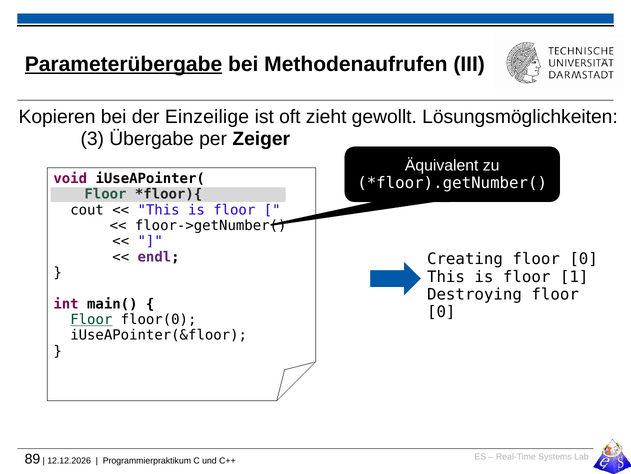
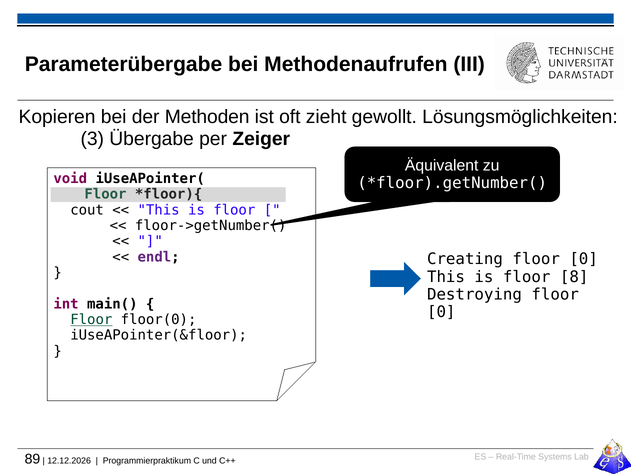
Parameterübergabe underline: present -> none
Einzeilige: Einzeilige -> Methoden
1: 1 -> 8
